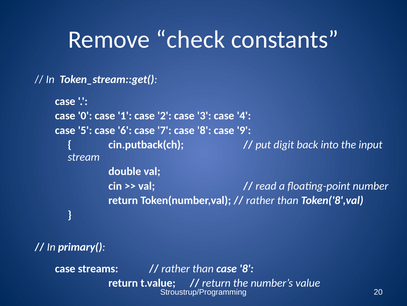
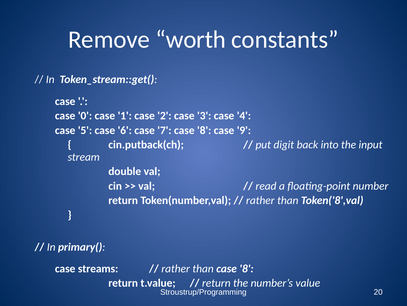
check: check -> worth
